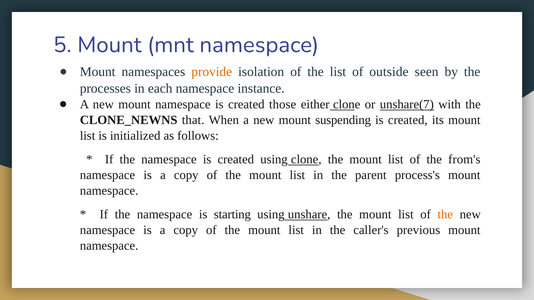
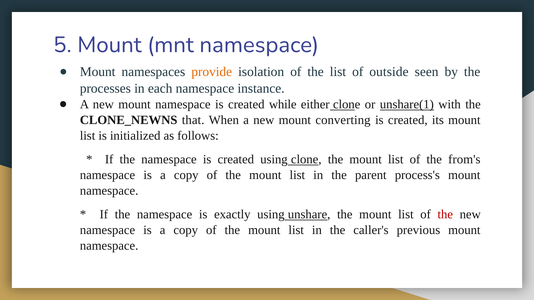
those: those -> while
unshare(7: unshare(7 -> unshare(1
suspending: suspending -> converting
starting: starting -> exactly
the at (445, 215) colour: orange -> red
